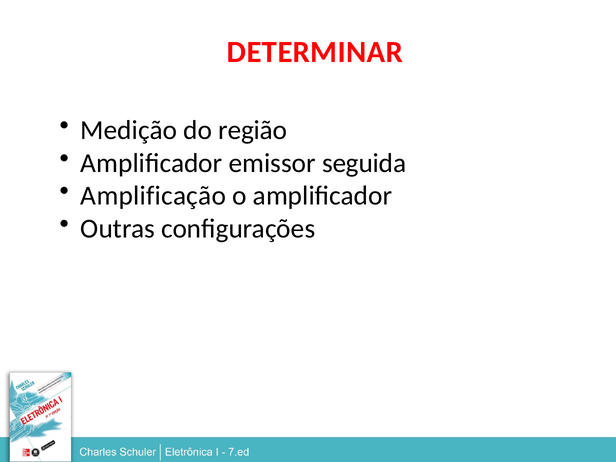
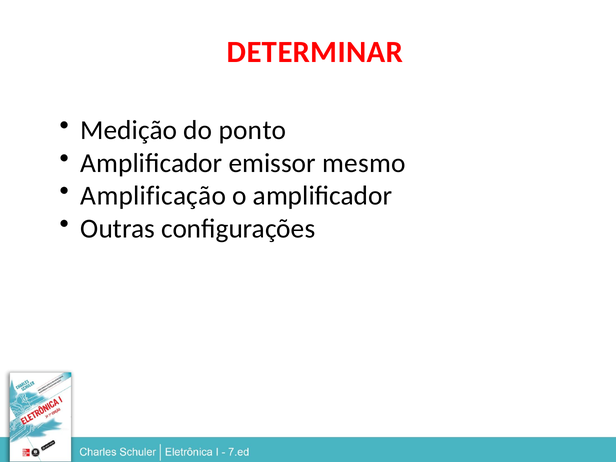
região: região -> ponto
seguida: seguida -> mesmo
